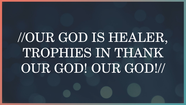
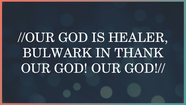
TROPHIES: TROPHIES -> BULWARK
